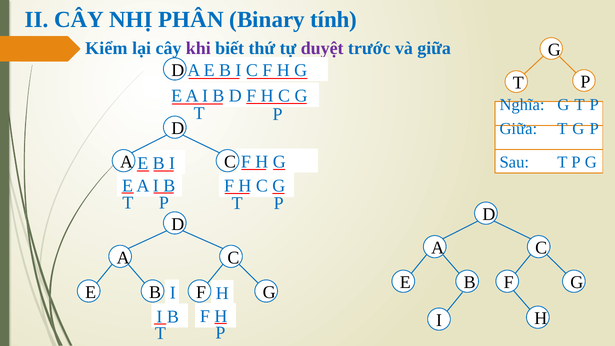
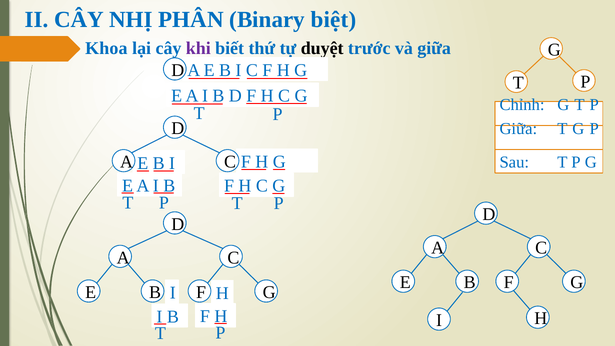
tính: tính -> biệt
Kiểm: Kiểm -> Khoa
duyệt colour: purple -> black
Nghĩa: Nghĩa -> Chỉnh
